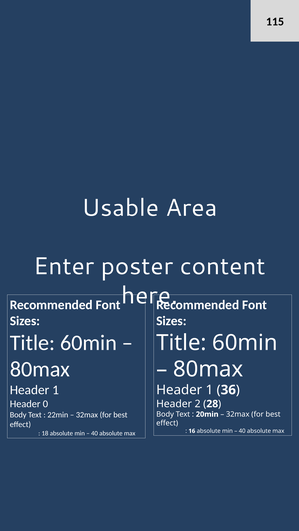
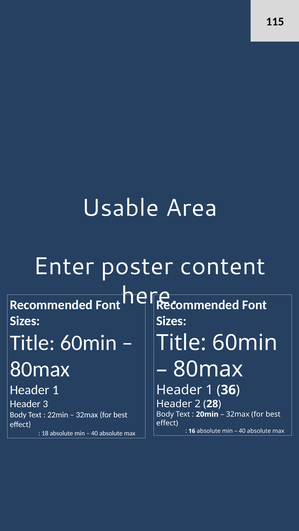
0: 0 -> 3
